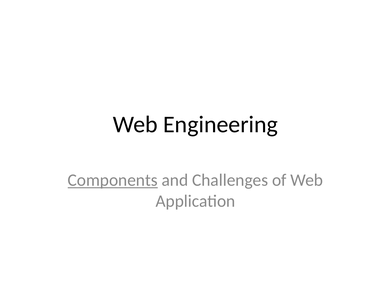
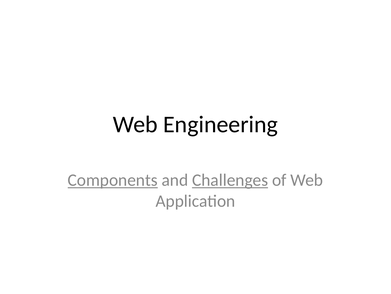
Challenges underline: none -> present
